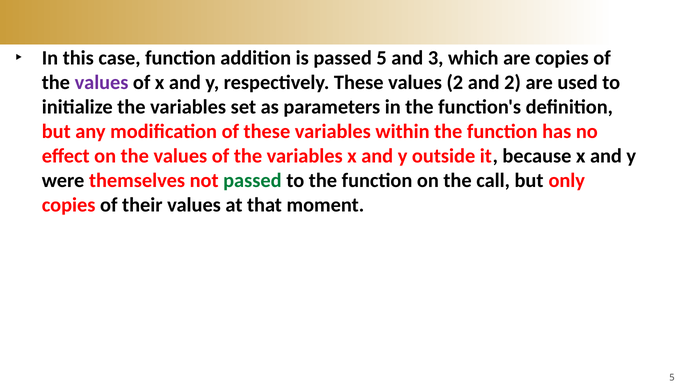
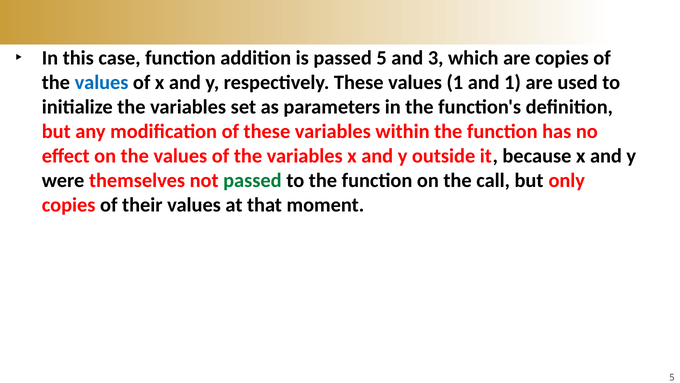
values at (102, 82) colour: purple -> blue
values 2: 2 -> 1
and 2: 2 -> 1
